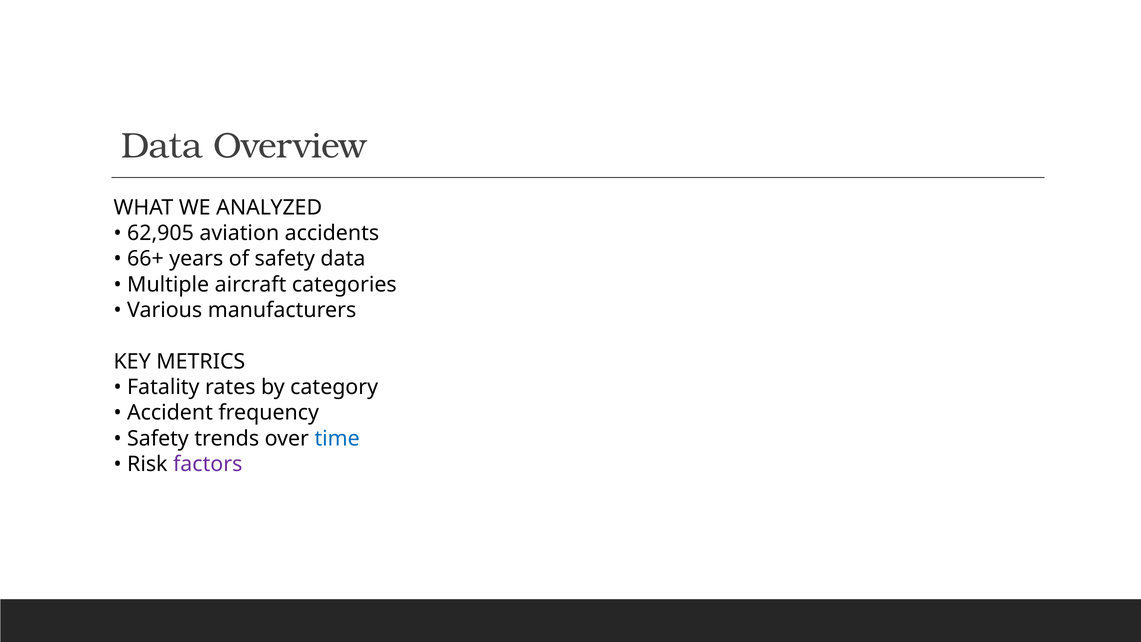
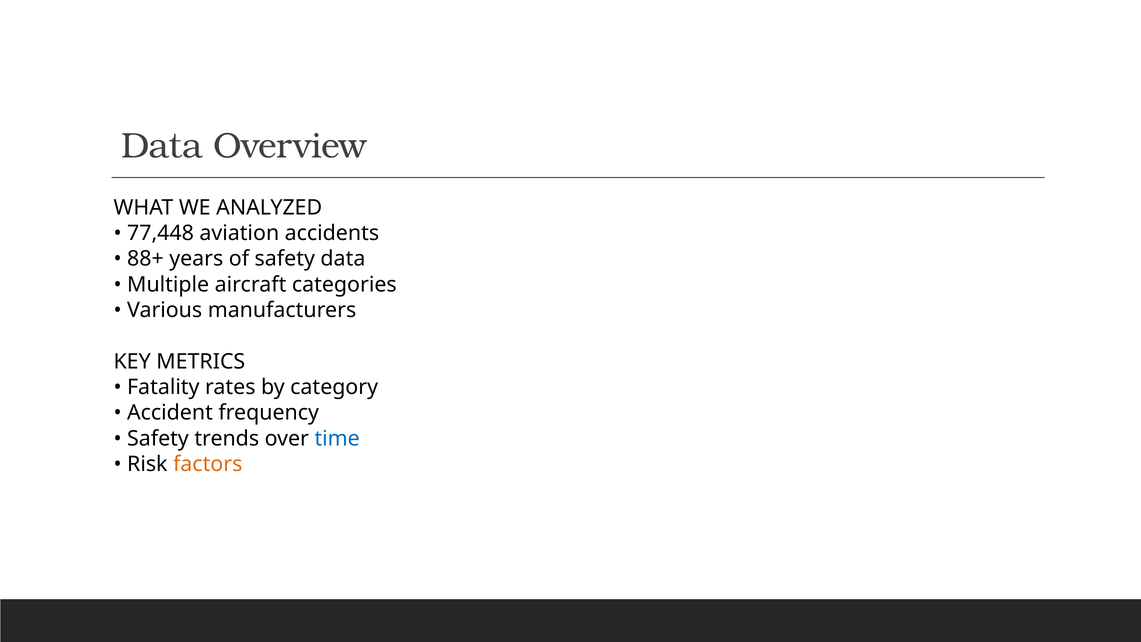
62,905: 62,905 -> 77,448
66+: 66+ -> 88+
factors colour: purple -> orange
